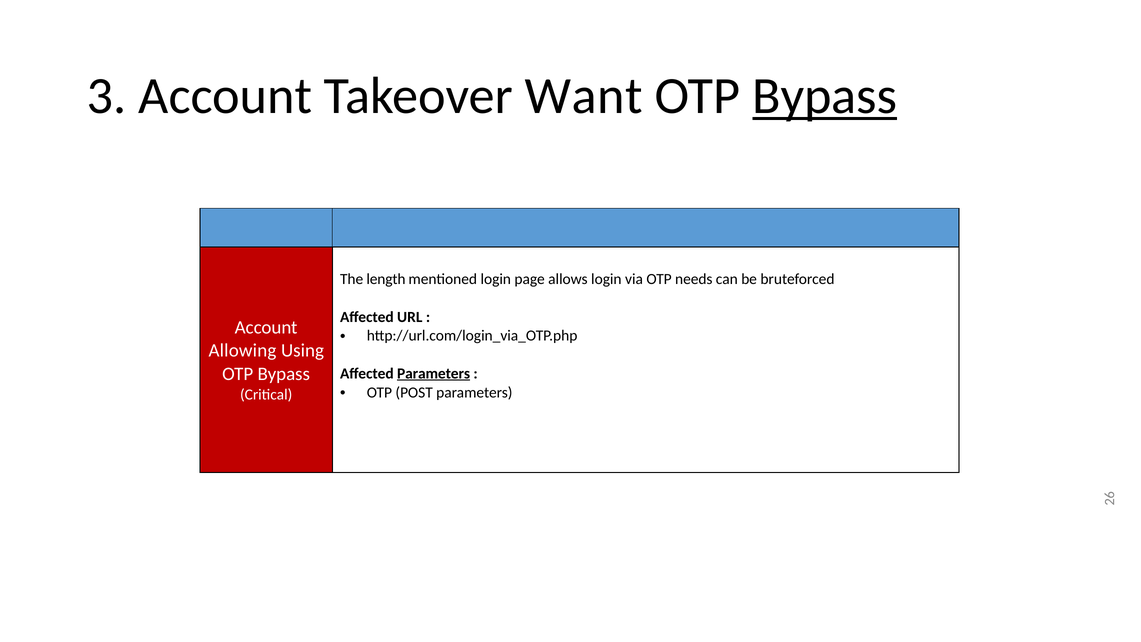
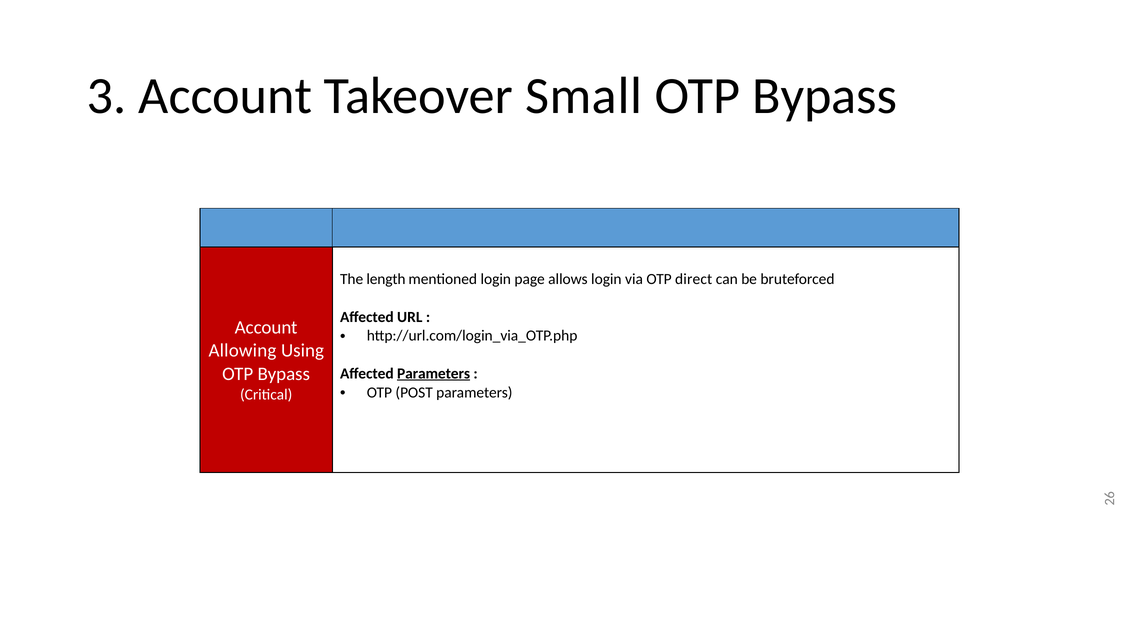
Want: Want -> Small
Bypass at (825, 96) underline: present -> none
needs: needs -> direct
